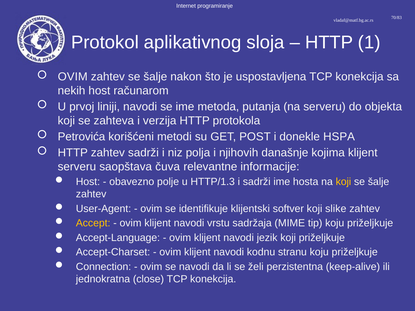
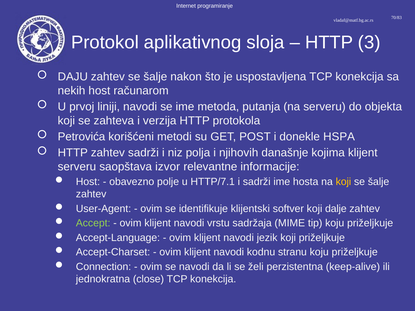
1: 1 -> 3
OVIM at (73, 77): OVIM -> DAJU
čuva: čuva -> izvor
HTTP/1.3: HTTP/1.3 -> HTTP/7.1
slike: slike -> dalje
Accept colour: yellow -> light green
